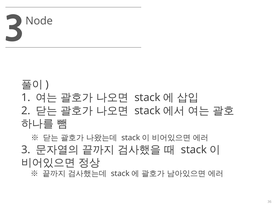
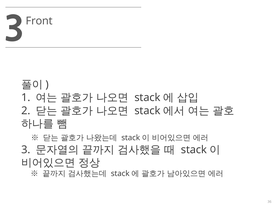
Node: Node -> Front
